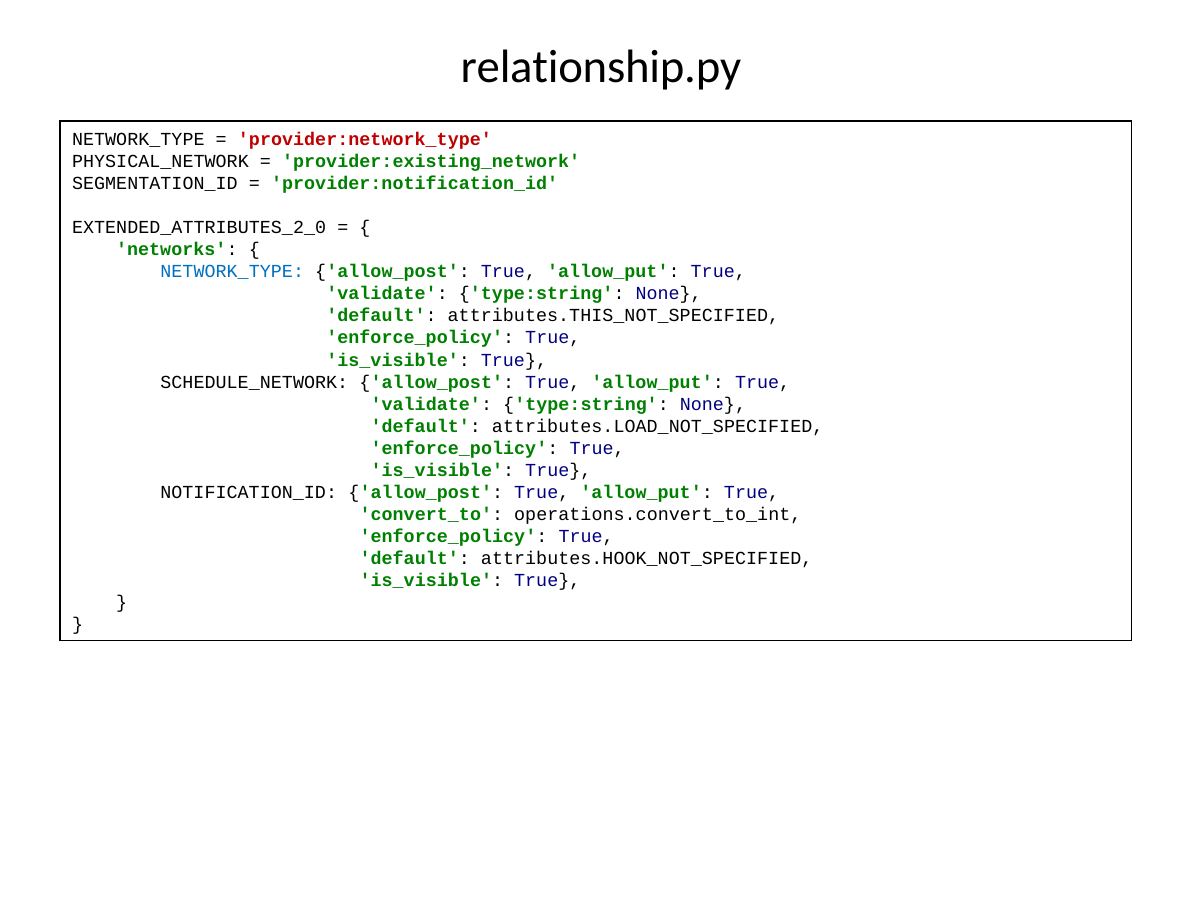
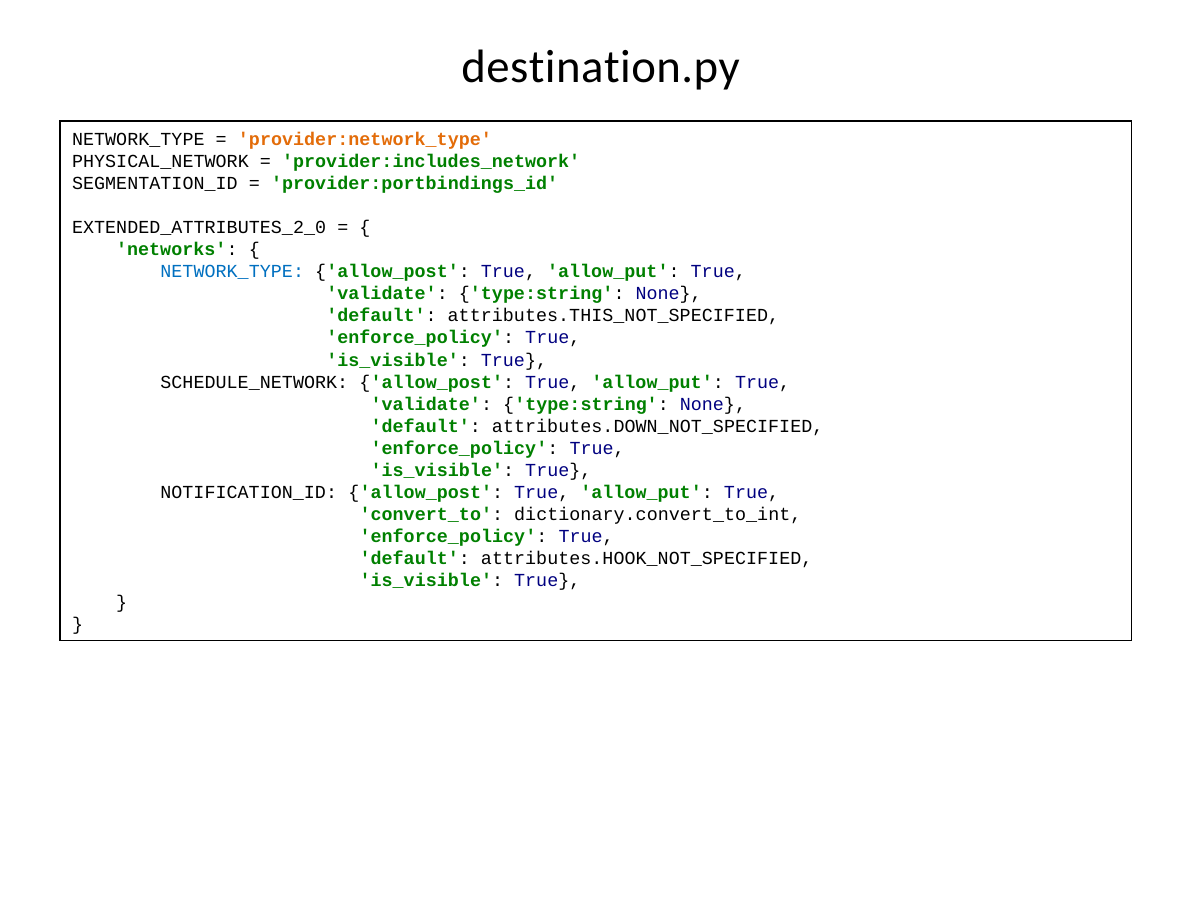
relationship.py: relationship.py -> destination.py
provider:network_type colour: red -> orange
provider:existing_network: provider:existing_network -> provider:includes_network
provider:notification_id: provider:notification_id -> provider:portbindings_id
attributes.LOAD_NOT_SPECIFIED: attributes.LOAD_NOT_SPECIFIED -> attributes.DOWN_NOT_SPECIFIED
operations.convert_to_int: operations.convert_to_int -> dictionary.convert_to_int
